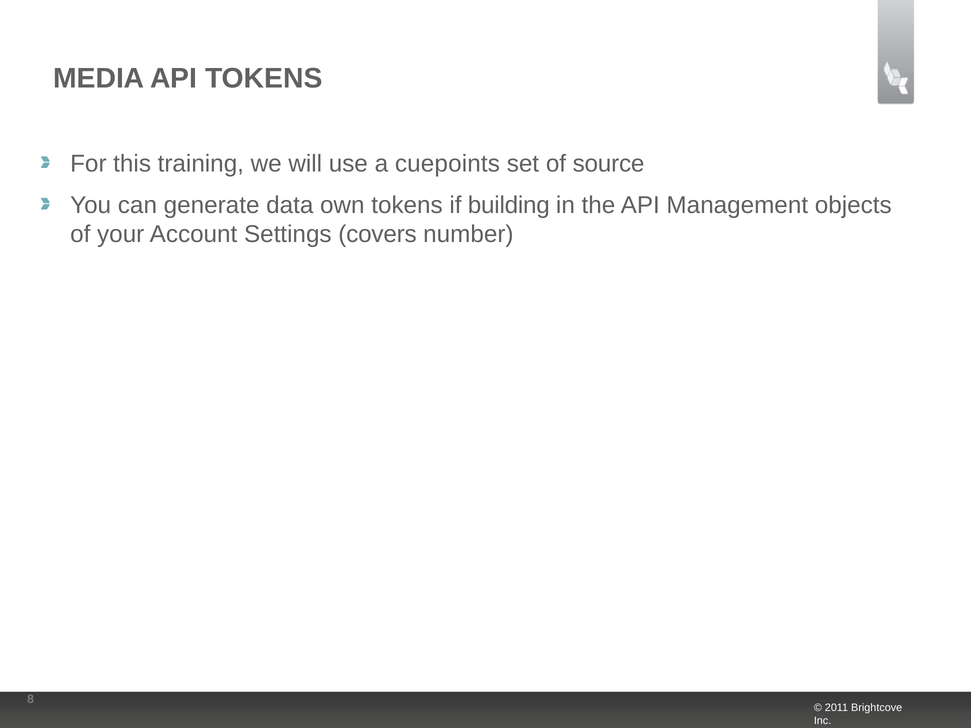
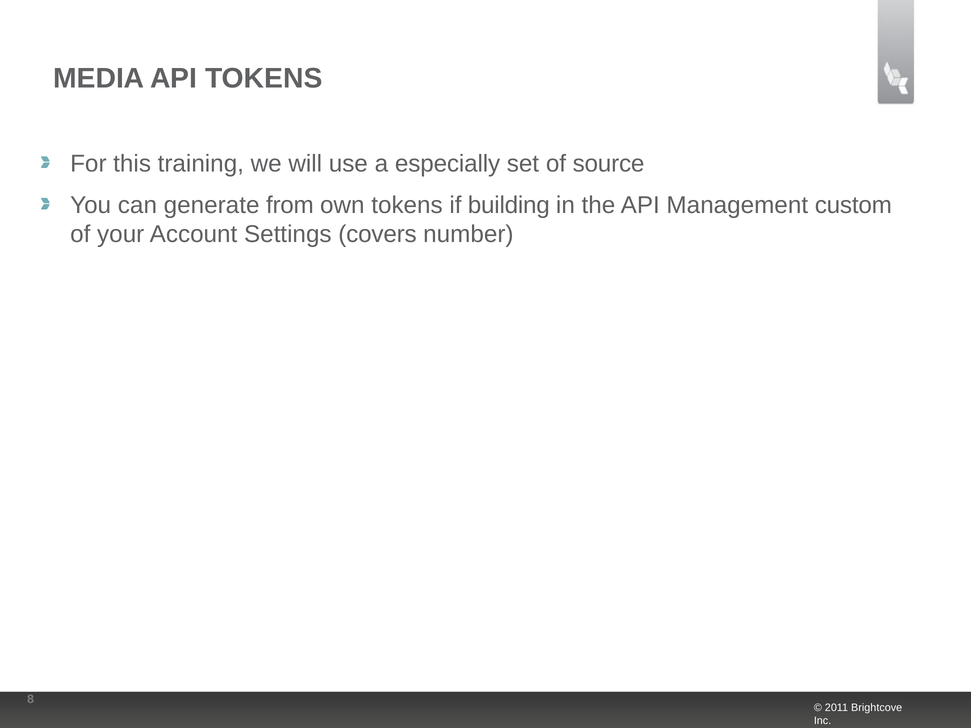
cuepoints: cuepoints -> especially
data: data -> from
objects: objects -> custom
